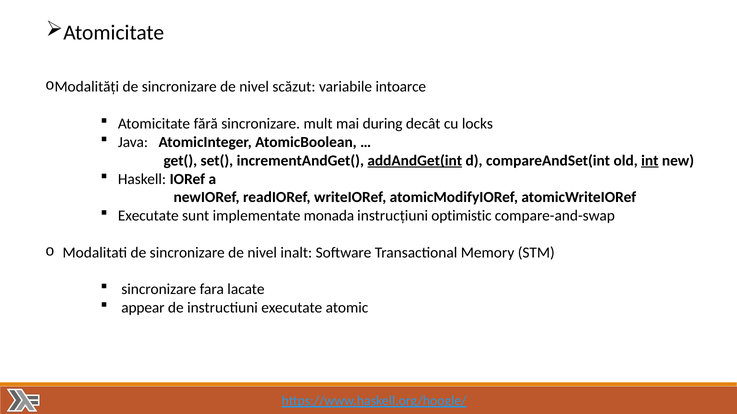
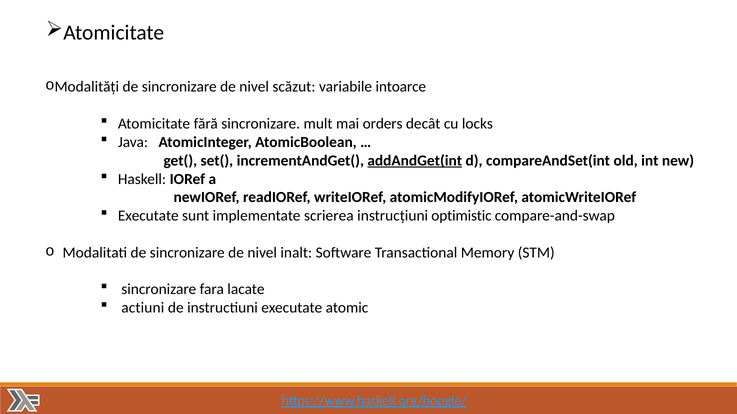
during: during -> orders
int underline: present -> none
monada: monada -> scrierea
appear: appear -> actiuni
